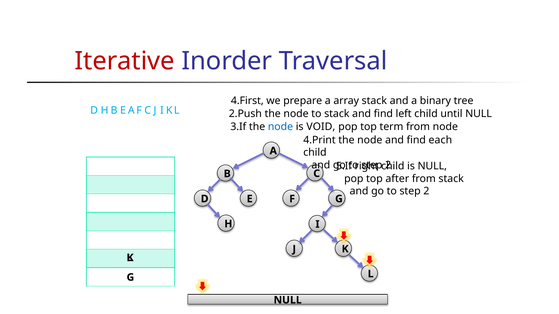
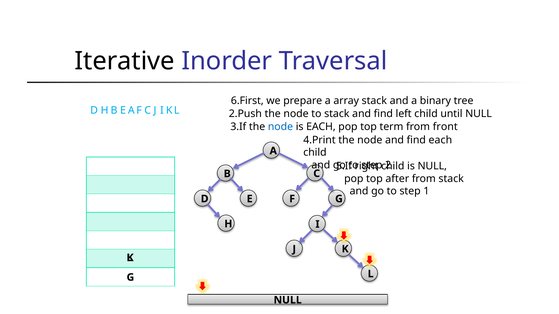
Iterative colour: red -> black
4.First: 4.First -> 6.First
is VOID: VOID -> EACH
from node: node -> front
2 at (426, 191): 2 -> 1
